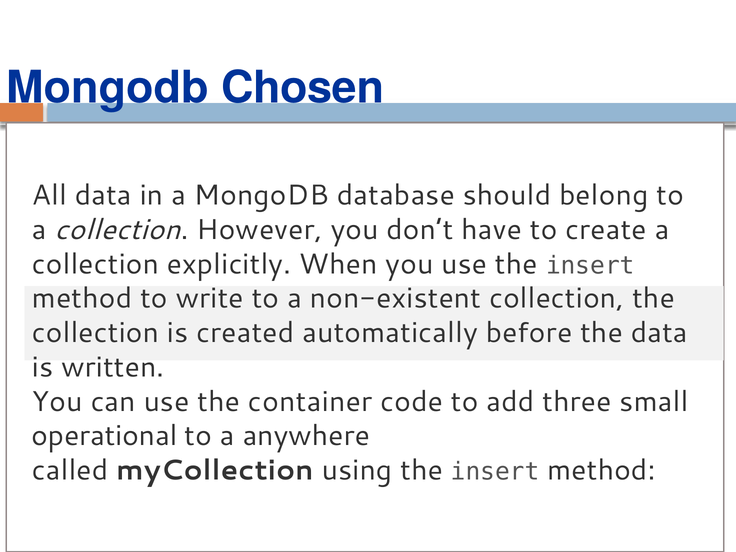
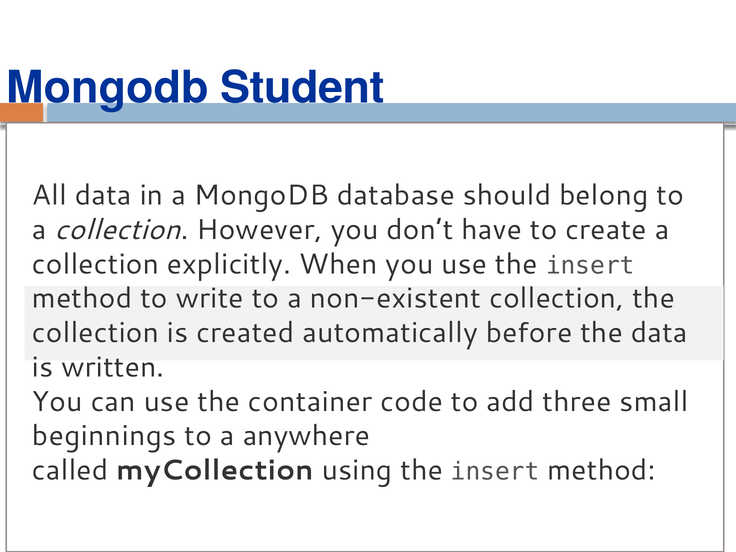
Chosen: Chosen -> Student
operational: operational -> beginnings
